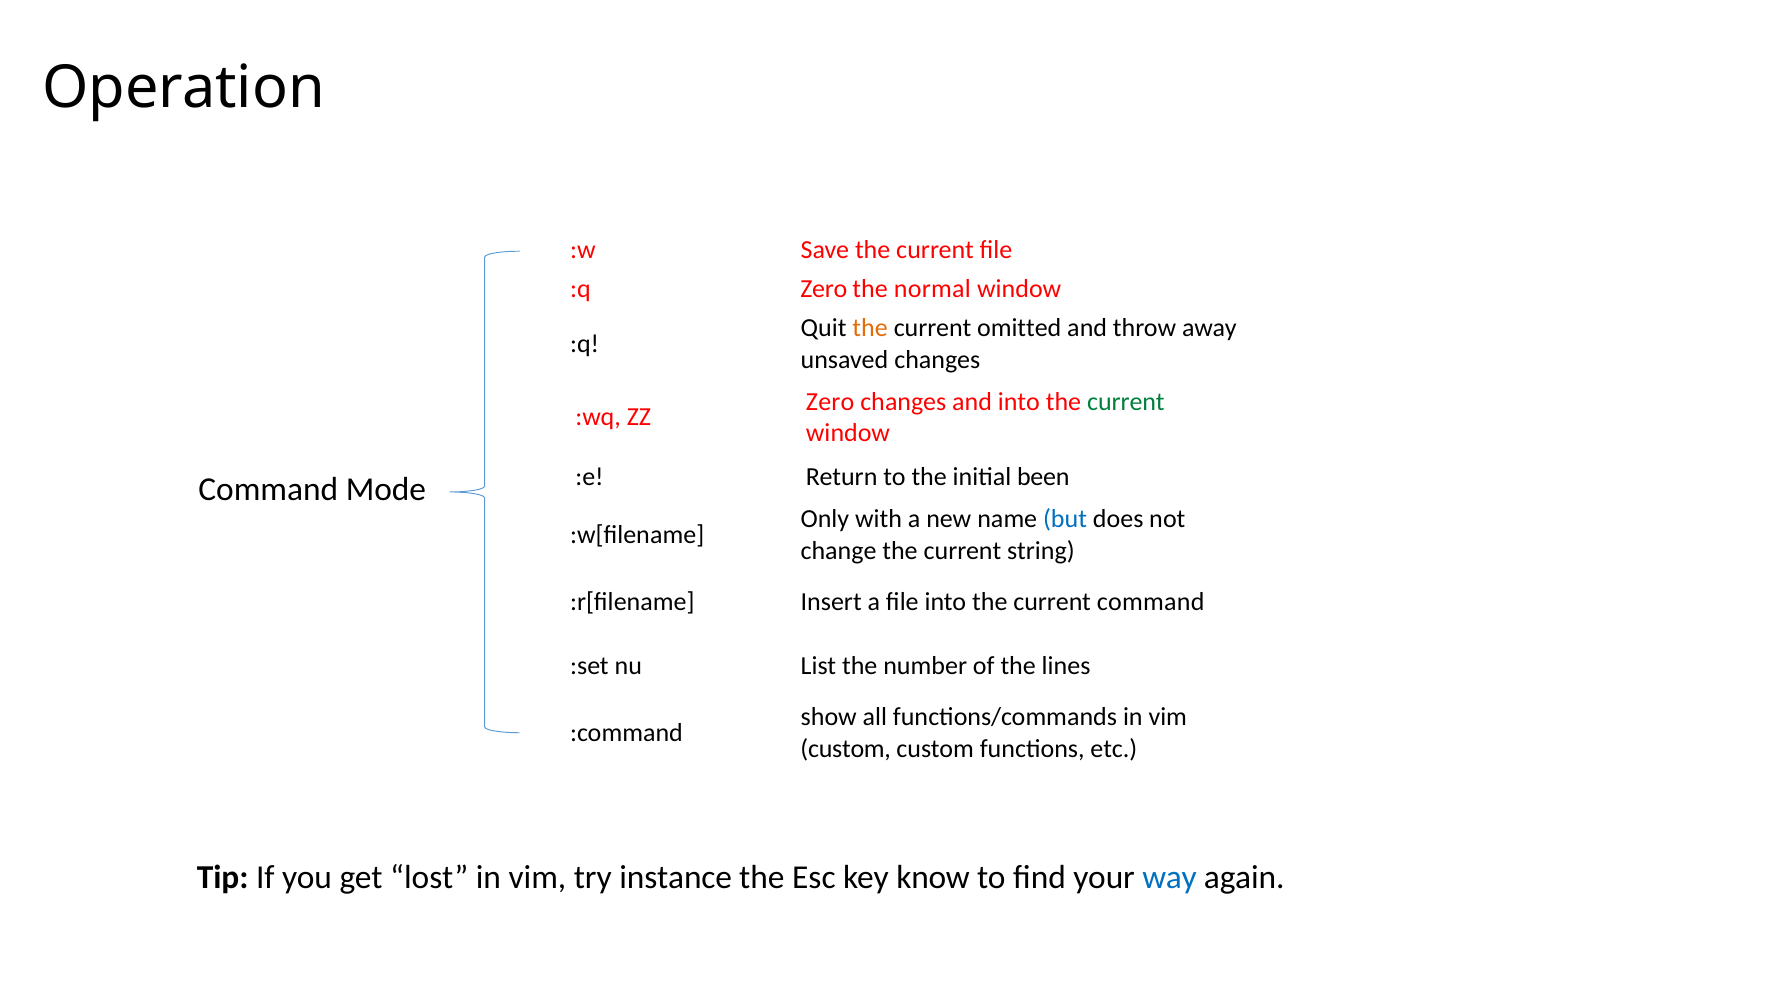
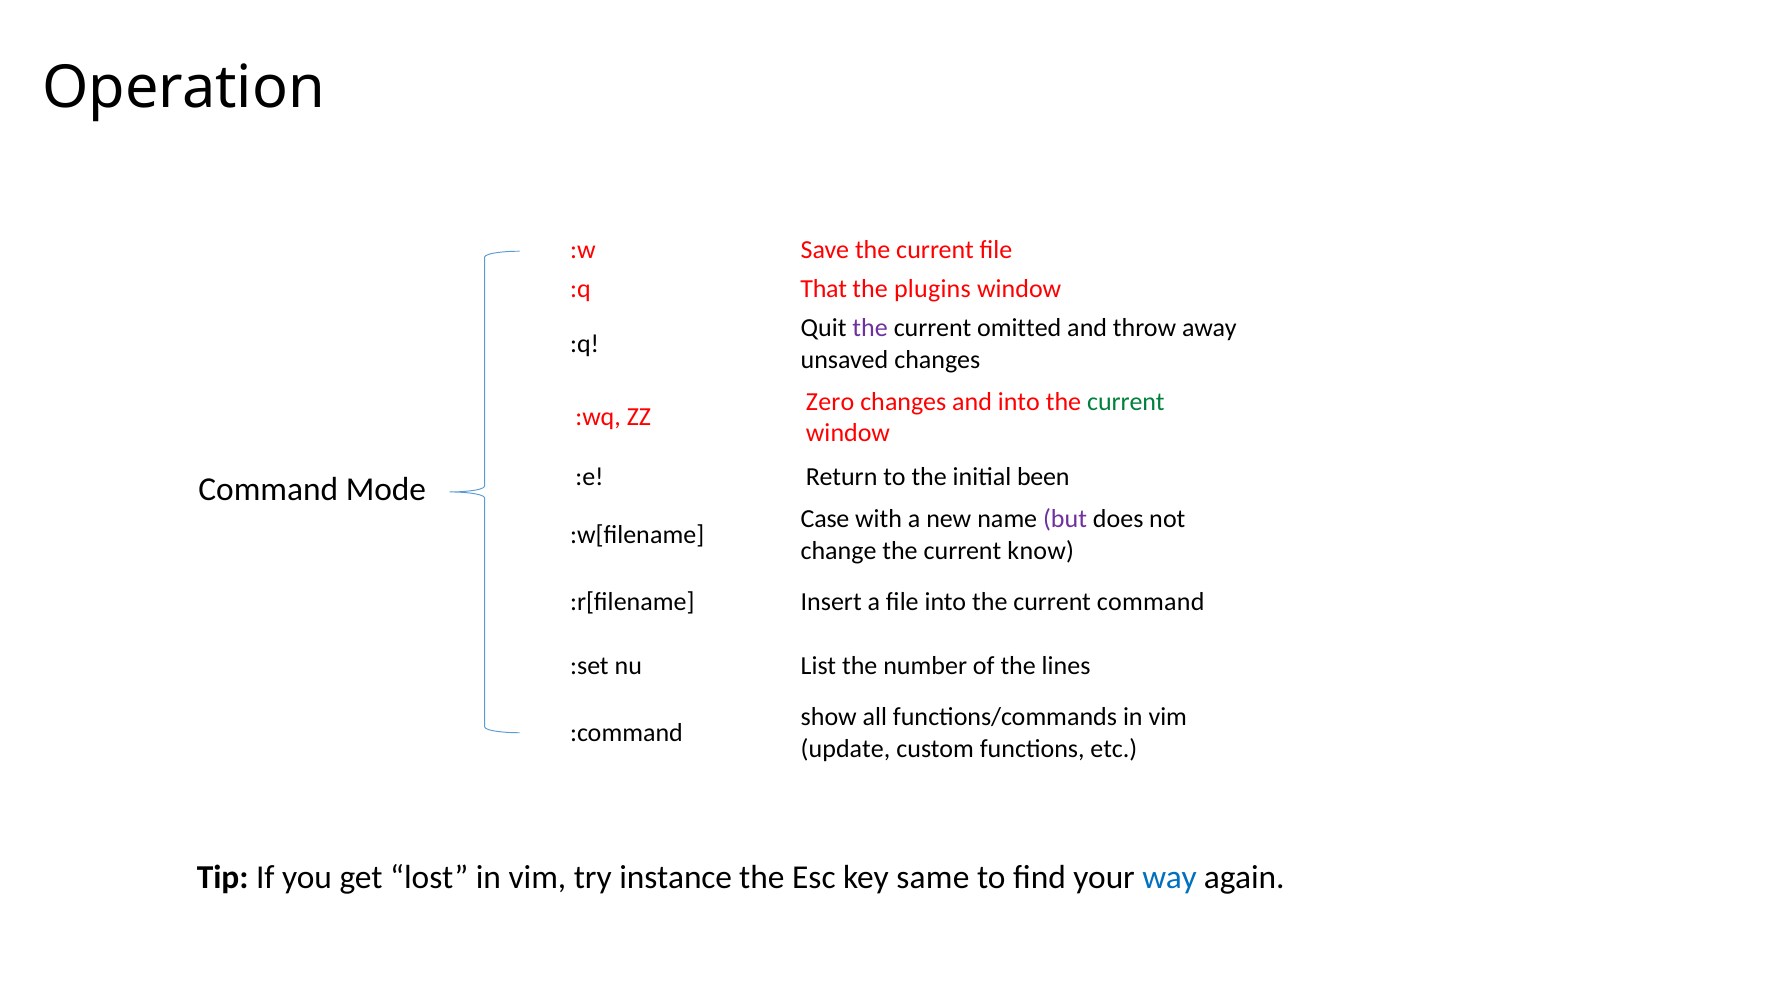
:q Zero: Zero -> That
normal: normal -> plugins
the at (870, 329) colour: orange -> purple
Only: Only -> Case
but colour: blue -> purple
string: string -> know
custom at (846, 749): custom -> update
know: know -> same
